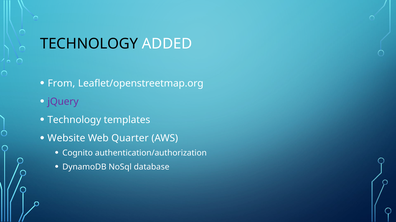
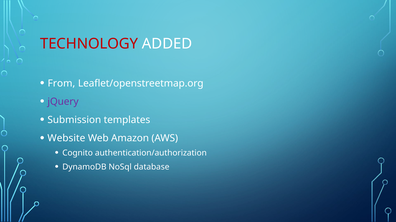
TECHNOLOGY at (89, 44) colour: black -> red
Technology at (74, 120): Technology -> Submission
Quarter: Quarter -> Amazon
